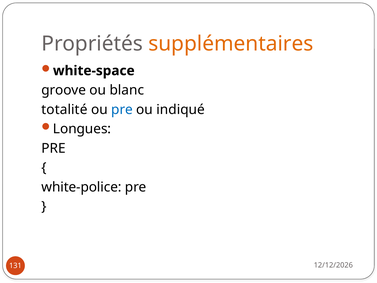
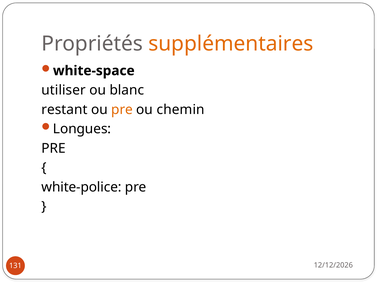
groove: groove -> utiliser
totalité: totalité -> restant
pre at (122, 109) colour: blue -> orange
indiqué: indiqué -> chemin
